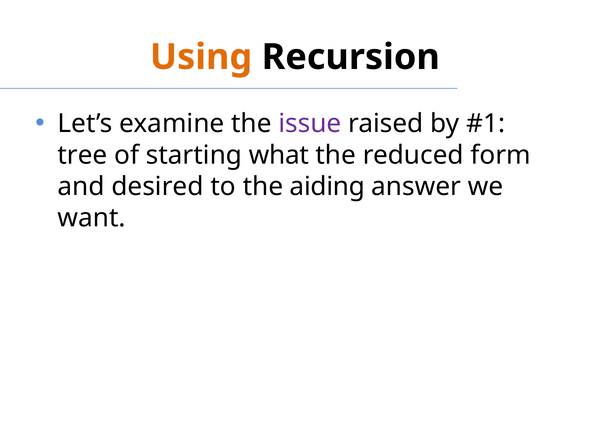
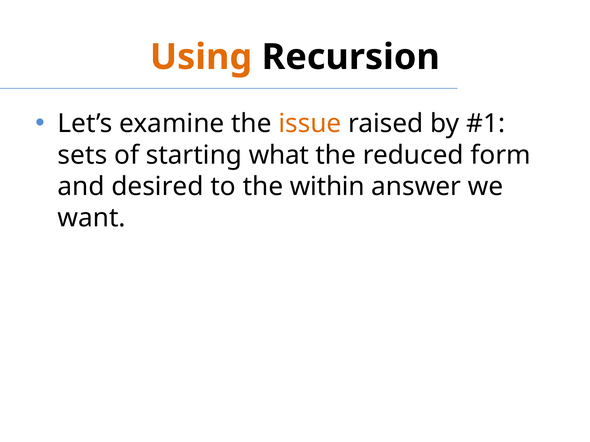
issue colour: purple -> orange
tree: tree -> sets
aiding: aiding -> within
